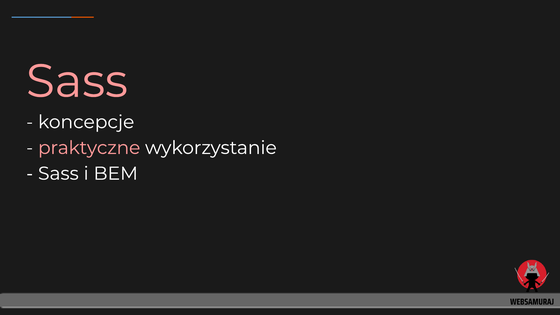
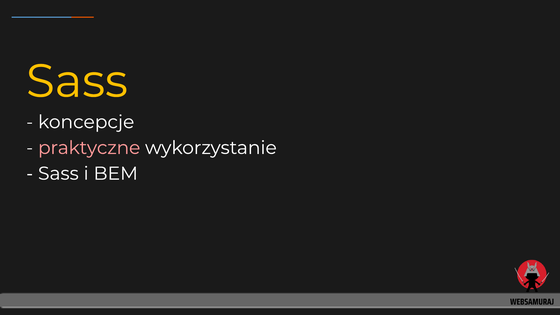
Sass at (77, 81) colour: pink -> yellow
